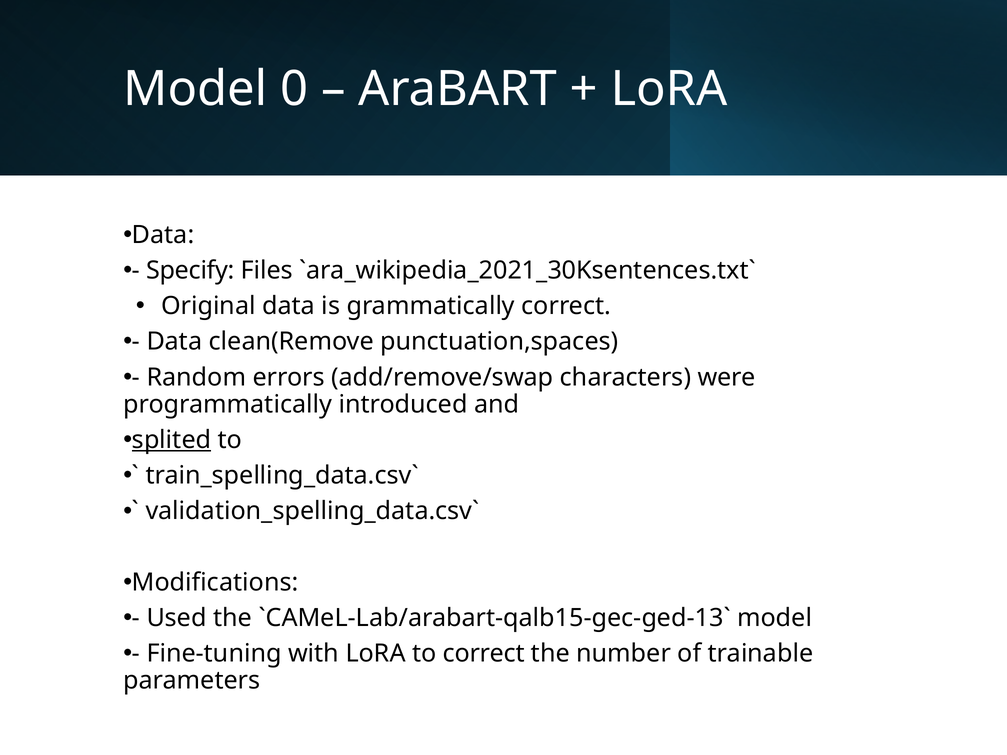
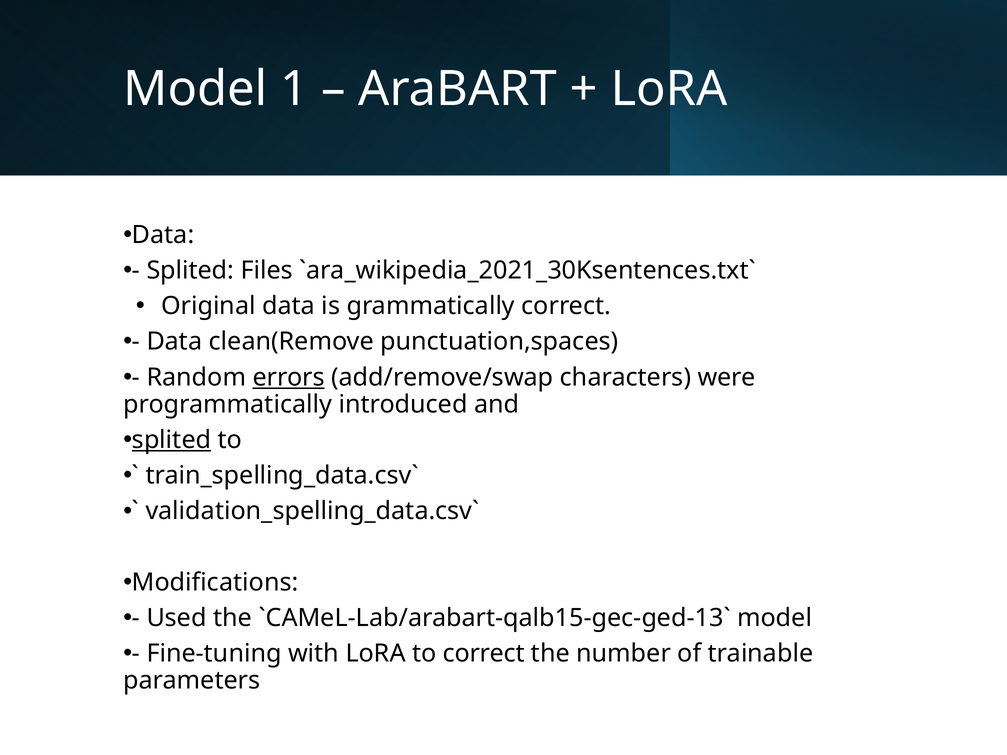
0: 0 -> 1
Specify at (190, 271): Specify -> Splited
errors underline: none -> present
